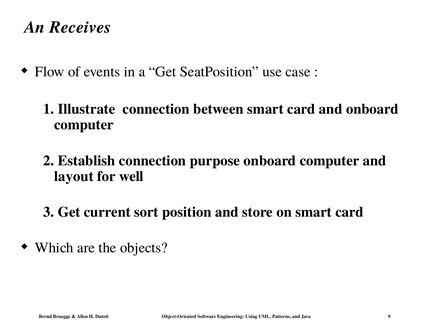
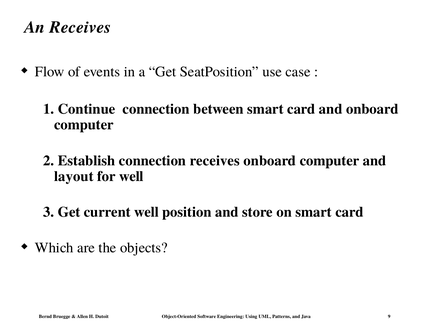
Illustrate: Illustrate -> Continue
connection purpose: purpose -> receives
current sort: sort -> well
